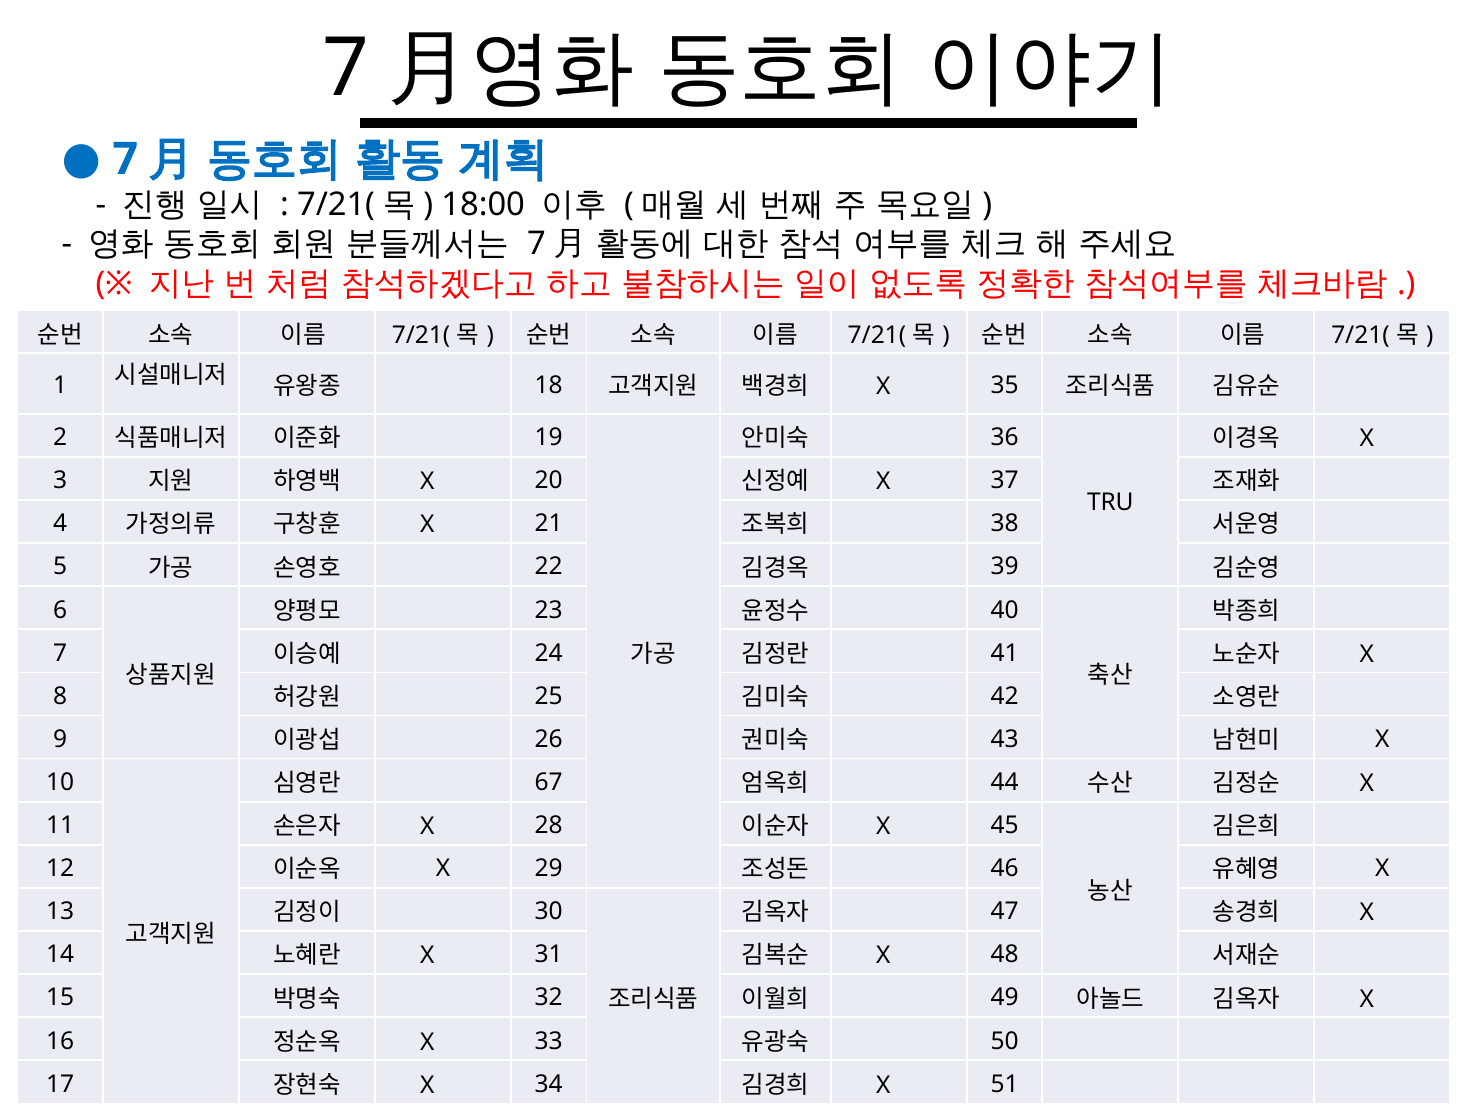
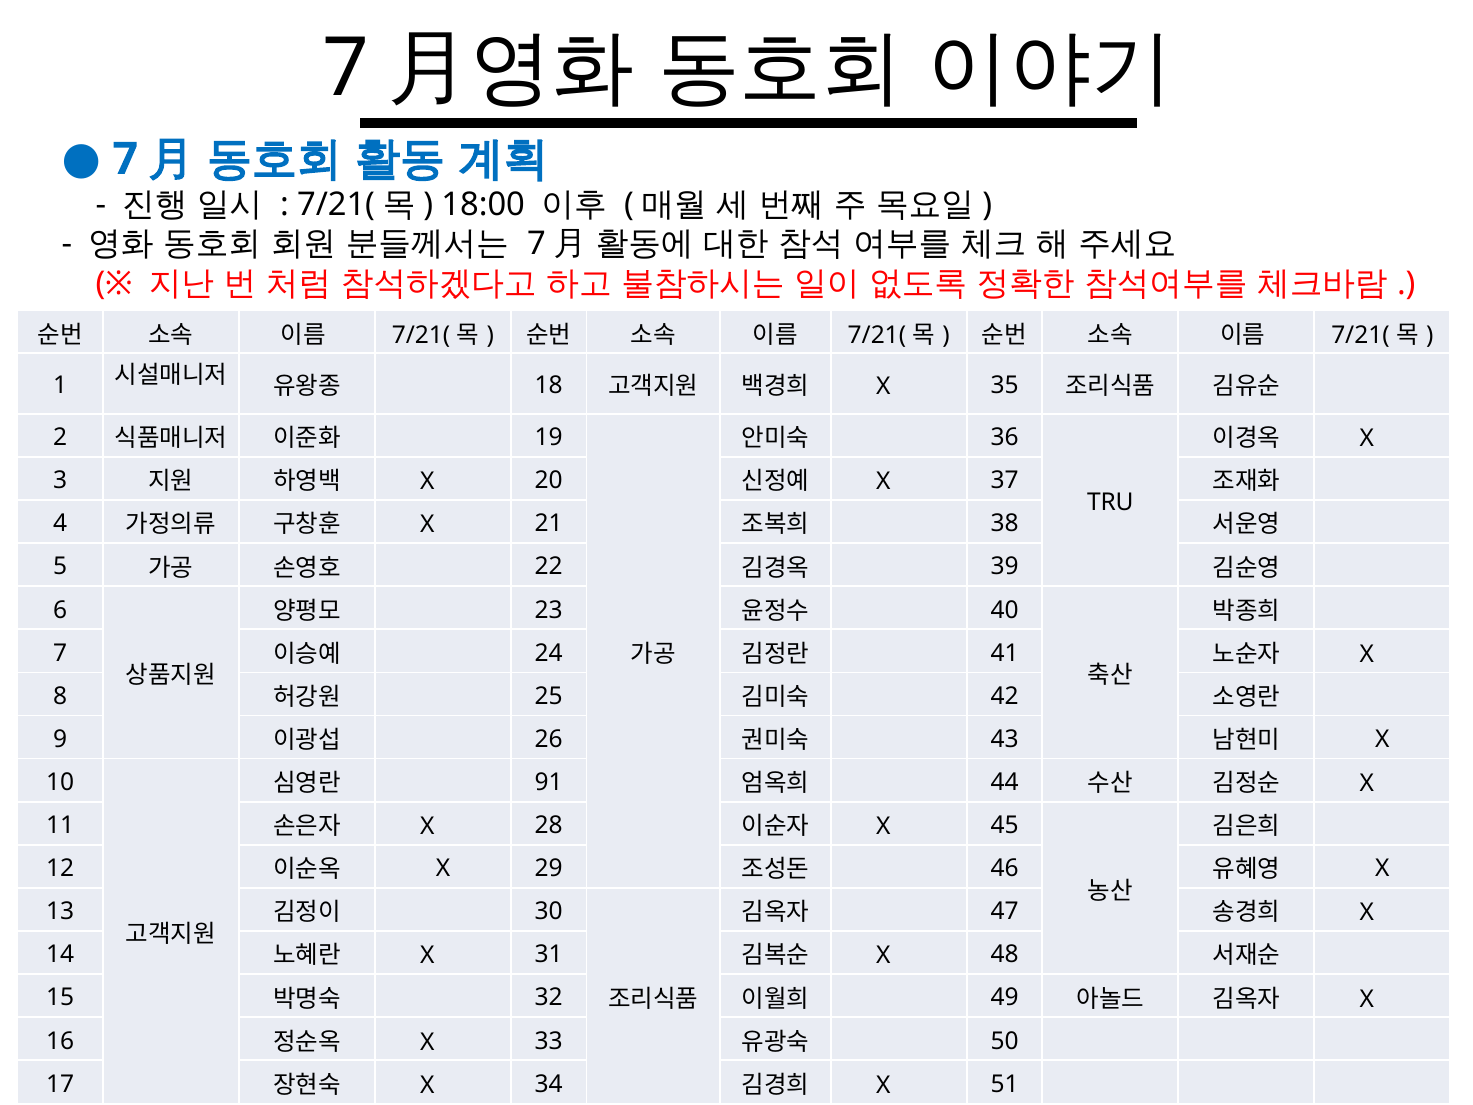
67: 67 -> 91
